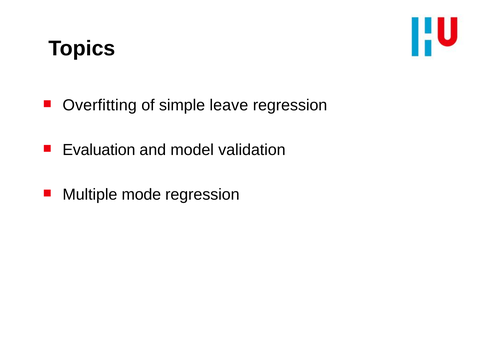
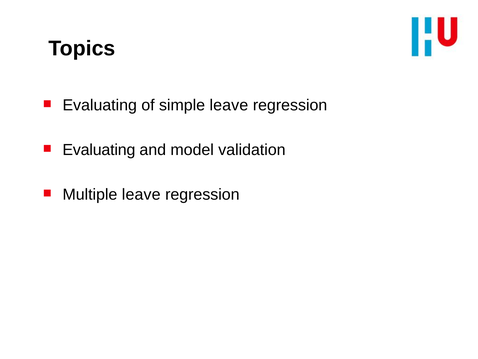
Overfitting at (100, 105): Overfitting -> Evaluating
Evaluation at (99, 150): Evaluation -> Evaluating
Multiple mode: mode -> leave
